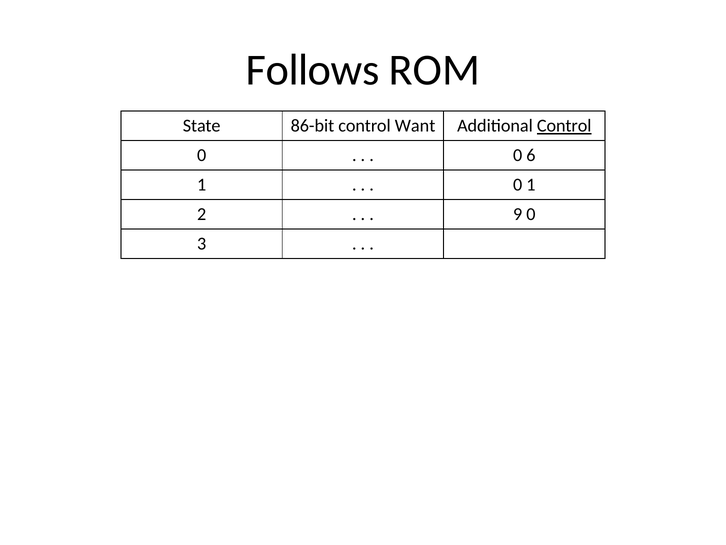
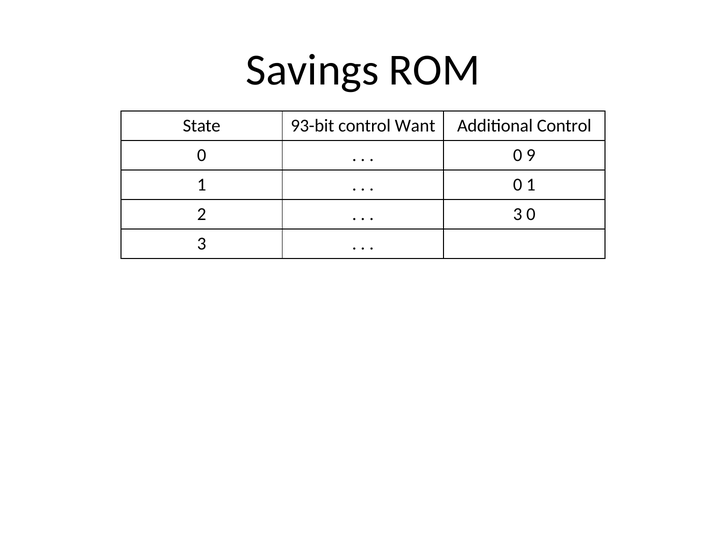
Follows: Follows -> Savings
86-bit: 86-bit -> 93-bit
Control at (564, 126) underline: present -> none
6: 6 -> 9
9 at (518, 214): 9 -> 3
